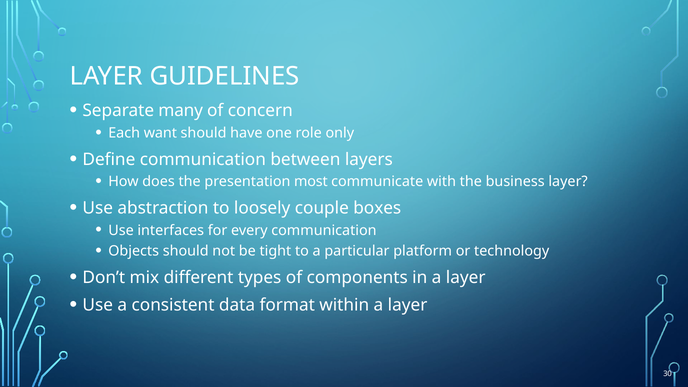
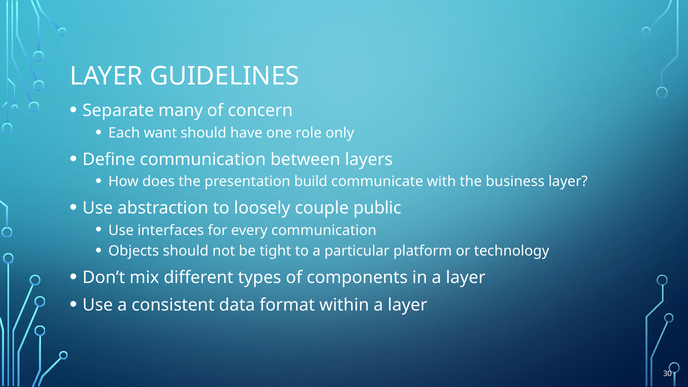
most: most -> build
boxes: boxes -> public
